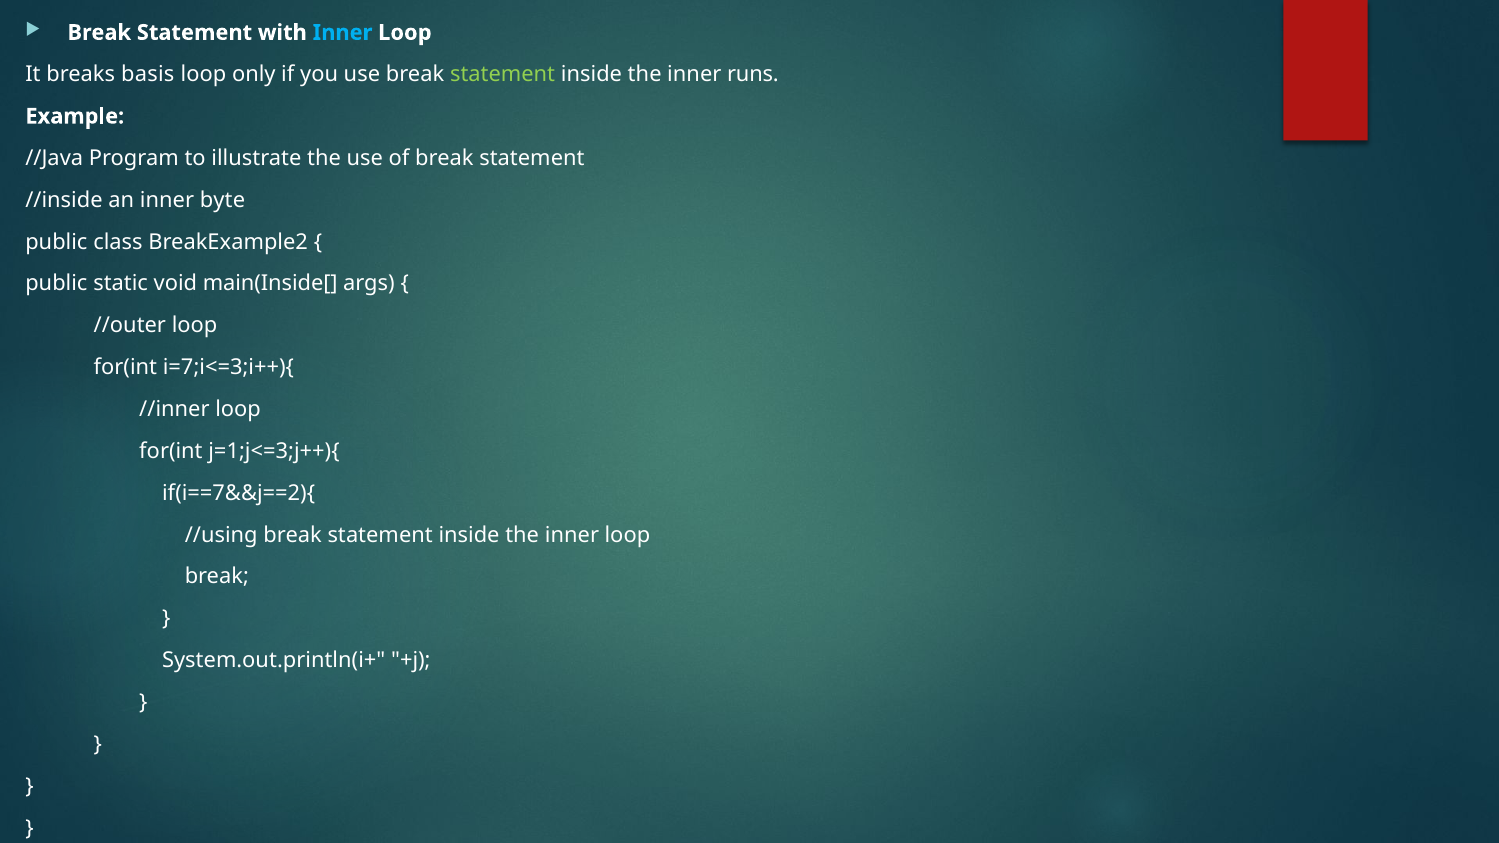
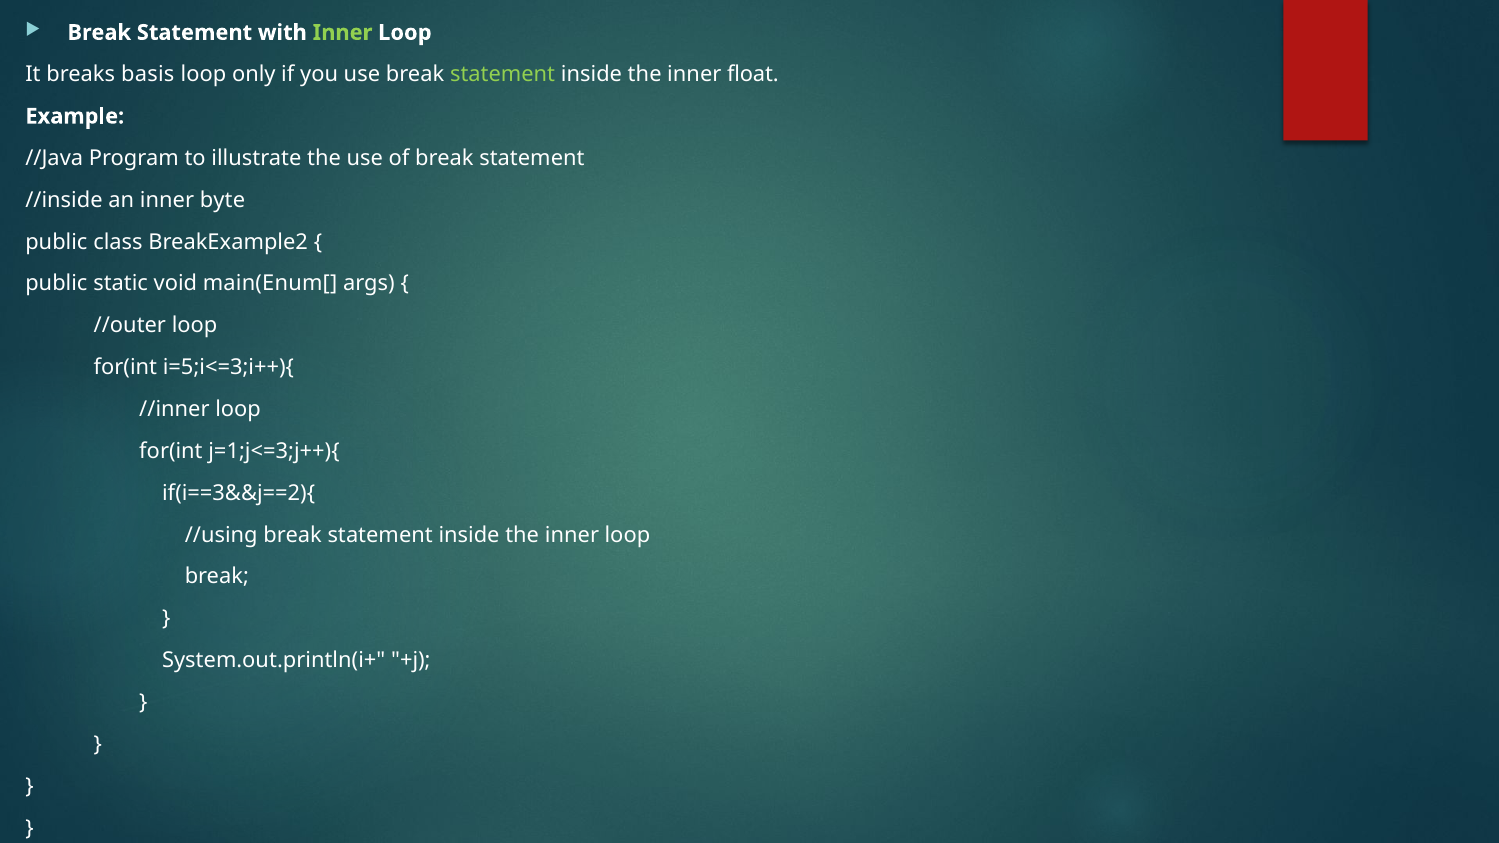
Inner at (343, 33) colour: light blue -> light green
runs: runs -> float
main(Inside[: main(Inside[ -> main(Enum[
i=7;i<=3;i++){: i=7;i<=3;i++){ -> i=5;i<=3;i++){
if(i==7&&j==2){: if(i==7&&j==2){ -> if(i==3&&j==2){
